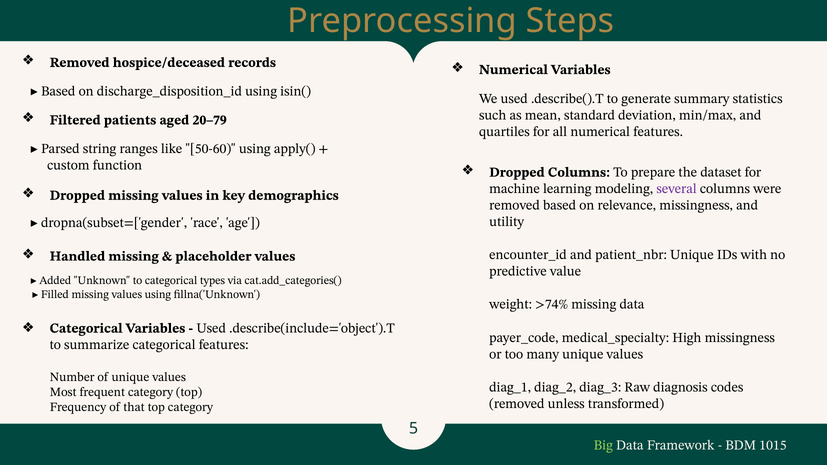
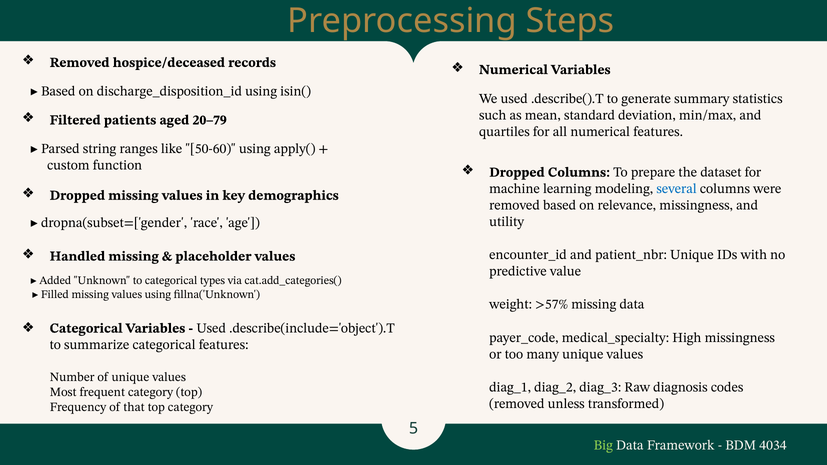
several colour: purple -> blue
>74%: >74% -> >57%
1015: 1015 -> 4034
